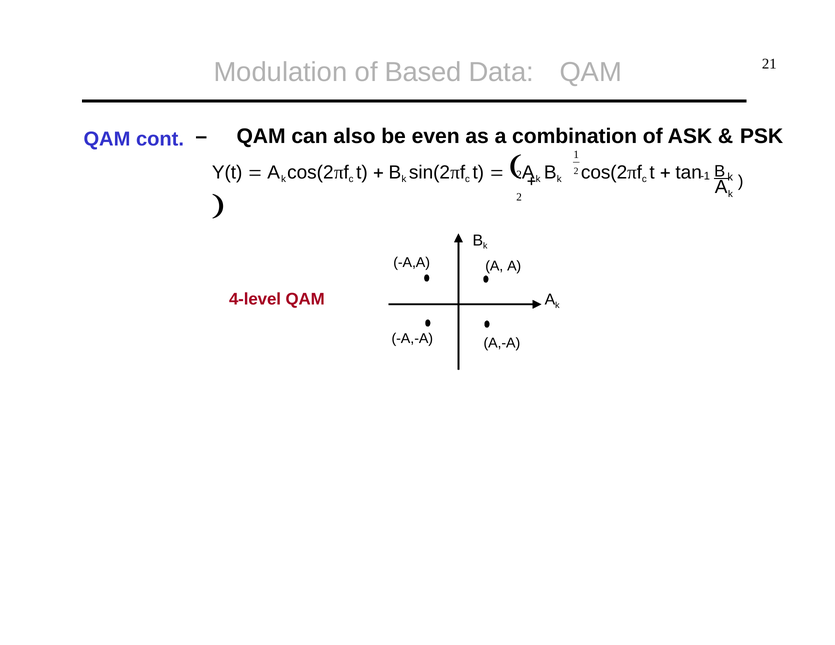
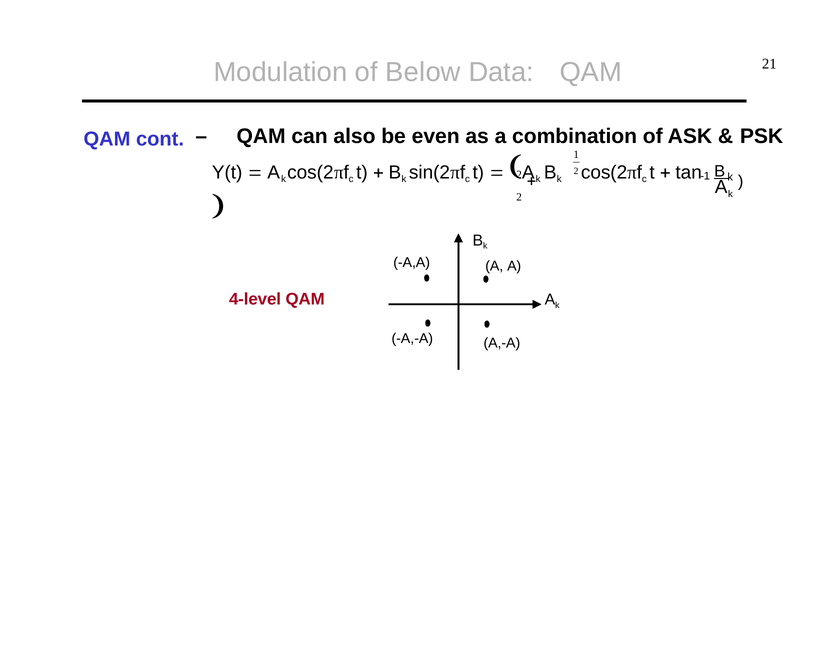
Based: Based -> Below
